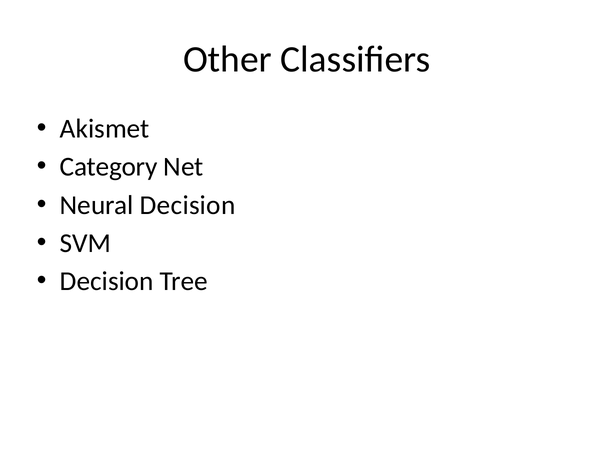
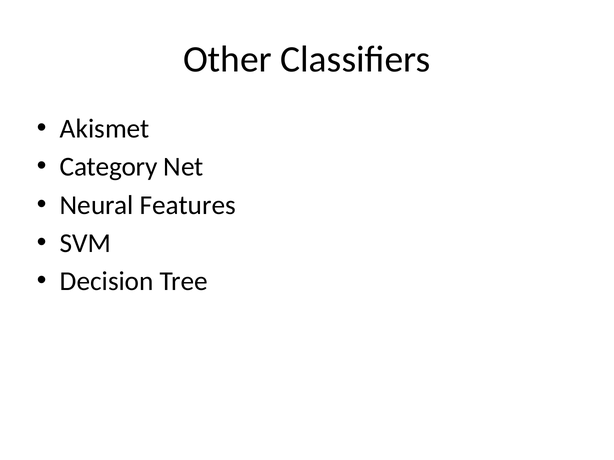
Neural Decision: Decision -> Features
